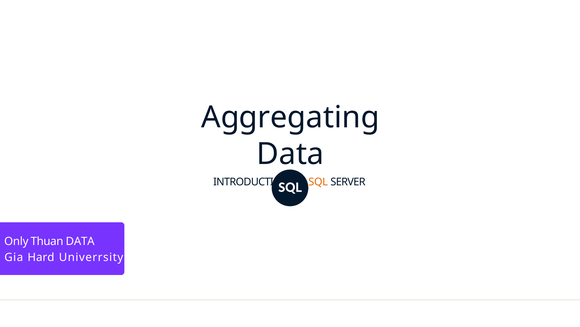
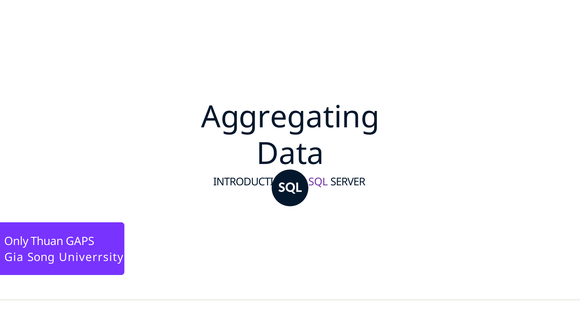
SQL colour: orange -> purple
Thuan DATA: DATA -> GAPS
Hard: Hard -> Song
